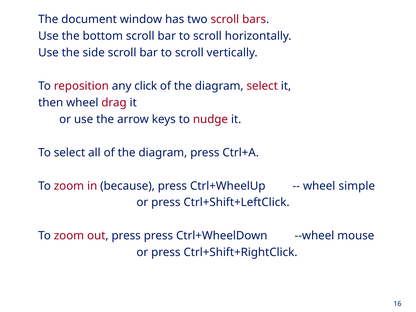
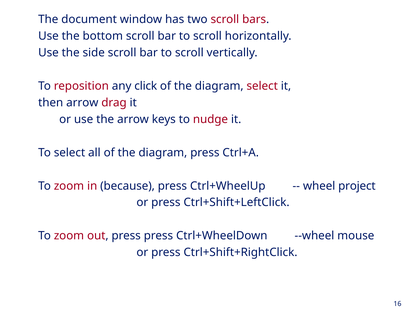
then wheel: wheel -> arrow
simple: simple -> project
